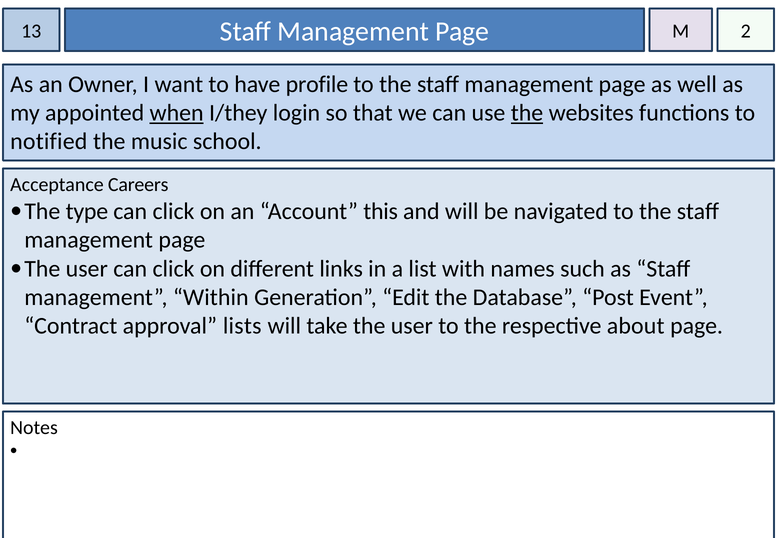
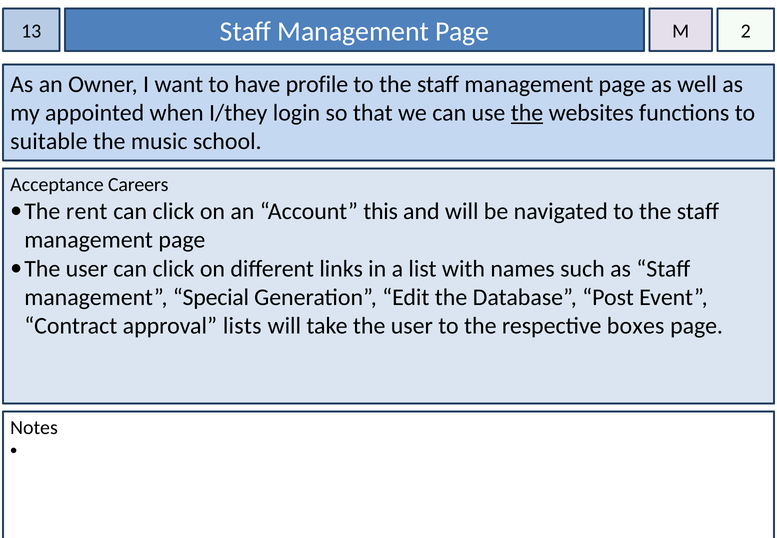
when underline: present -> none
notified: notified -> suitable
type: type -> rent
Within: Within -> Special
about: about -> boxes
